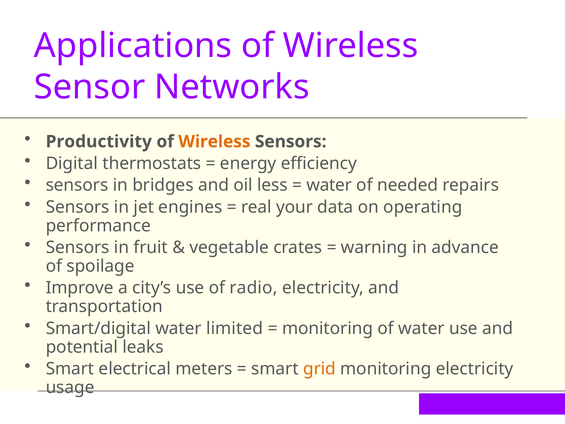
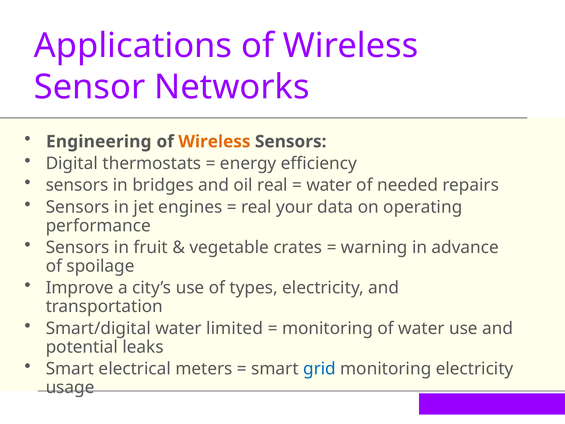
Productivity: Productivity -> Engineering
oil less: less -> real
radio: radio -> types
grid colour: orange -> blue
